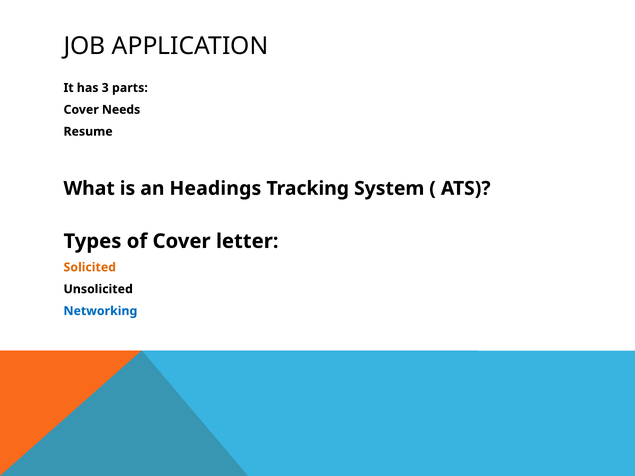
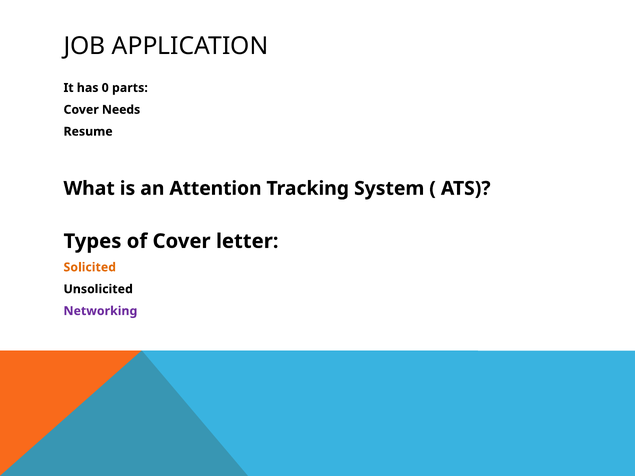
3: 3 -> 0
Headings: Headings -> Attention
Networking colour: blue -> purple
